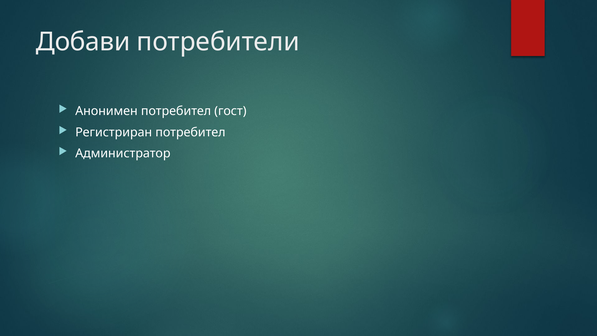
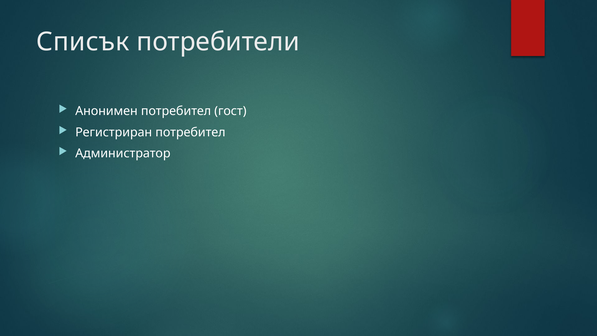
Добави: Добави -> Списък
